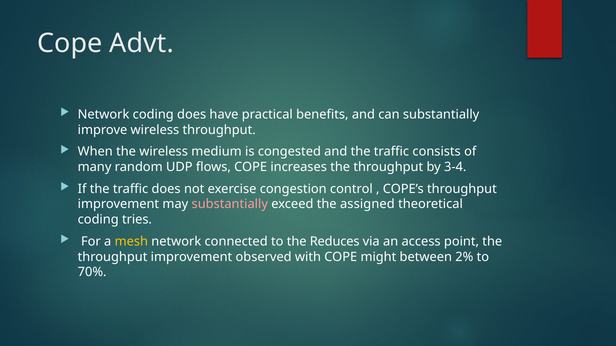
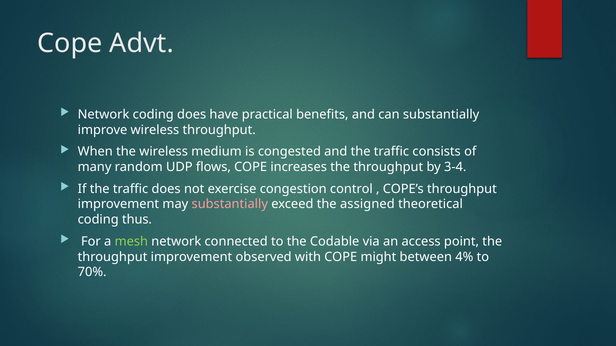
tries: tries -> thus
mesh colour: yellow -> light green
Reduces: Reduces -> Codable
2%: 2% -> 4%
